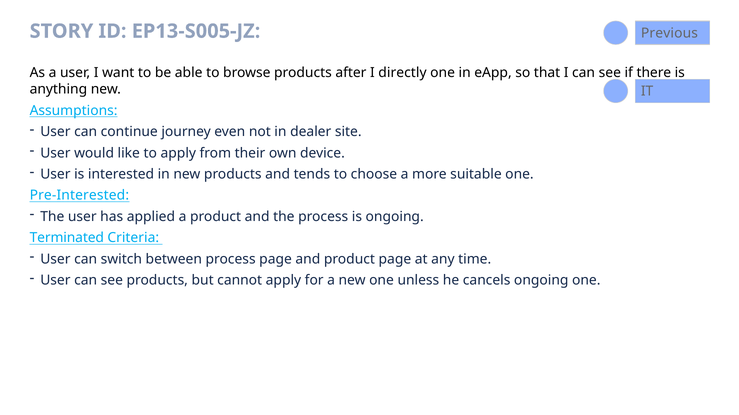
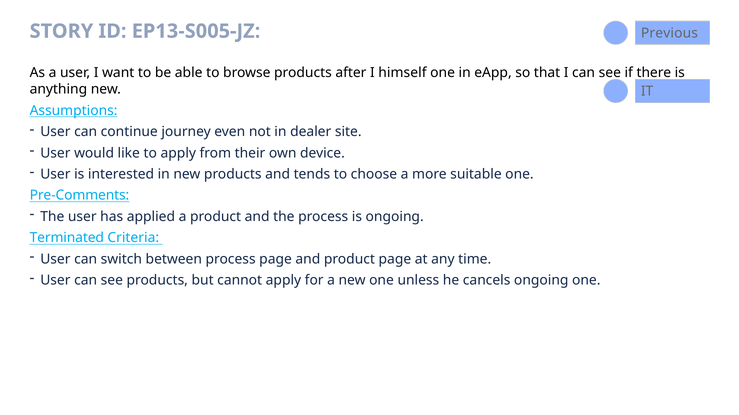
directly: directly -> himself
Pre-Interested: Pre-Interested -> Pre-Comments
